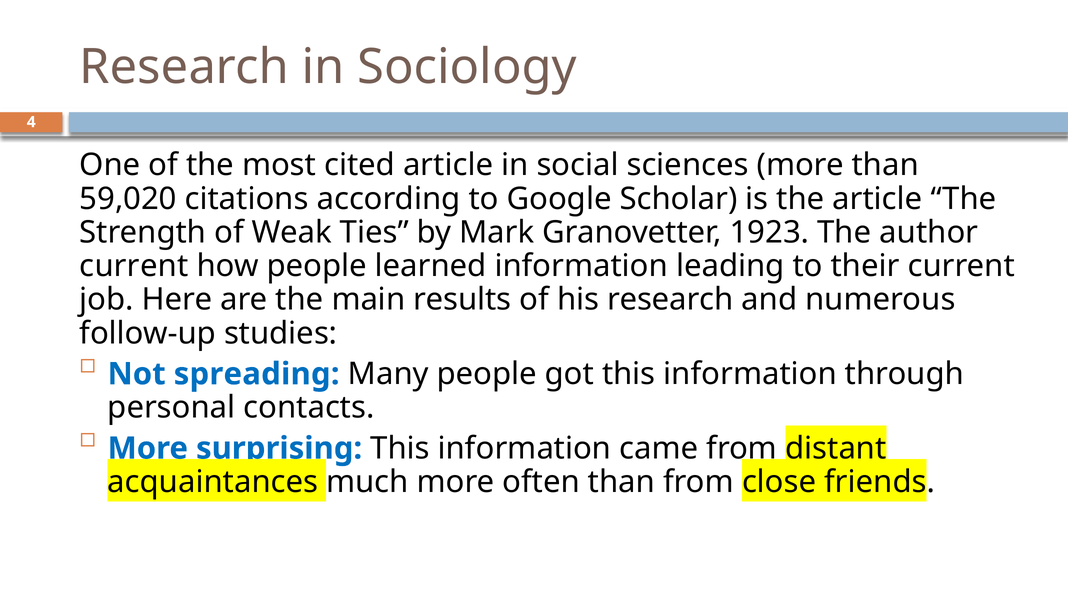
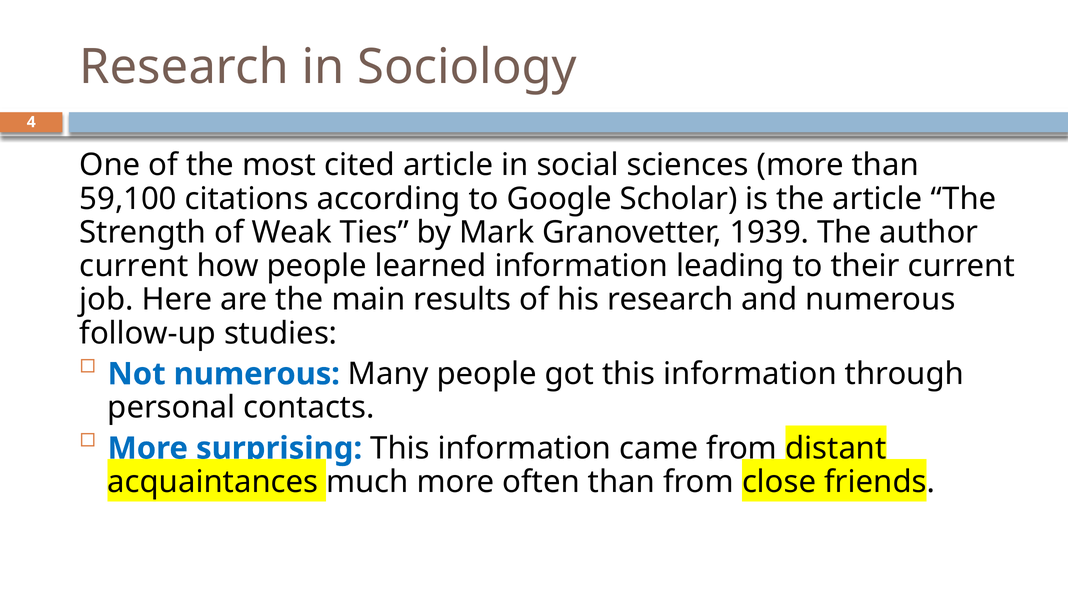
59,020: 59,020 -> 59,100
1923: 1923 -> 1939
Not spreading: spreading -> numerous
